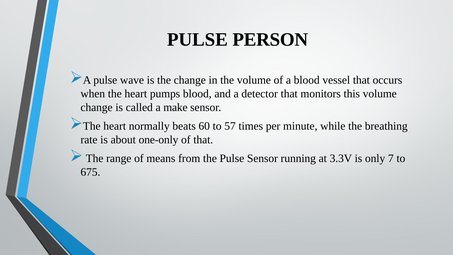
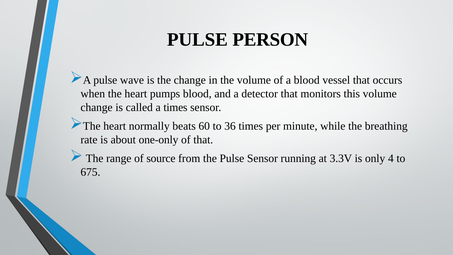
a make: make -> times
57: 57 -> 36
means: means -> source
7: 7 -> 4
